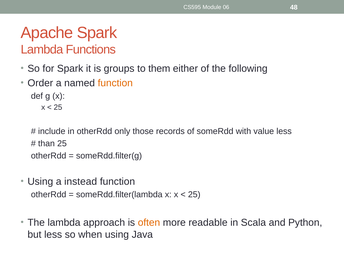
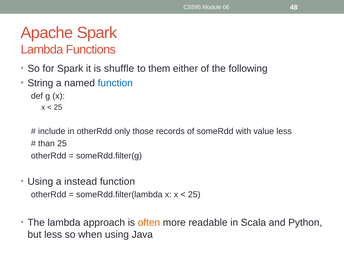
groups: groups -> shuffle
Order: Order -> String
function at (115, 83) colour: orange -> blue
